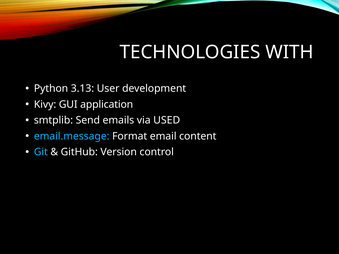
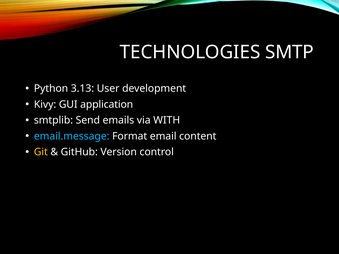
WITH: WITH -> SMTP
USED: USED -> WITH
Git colour: light blue -> yellow
